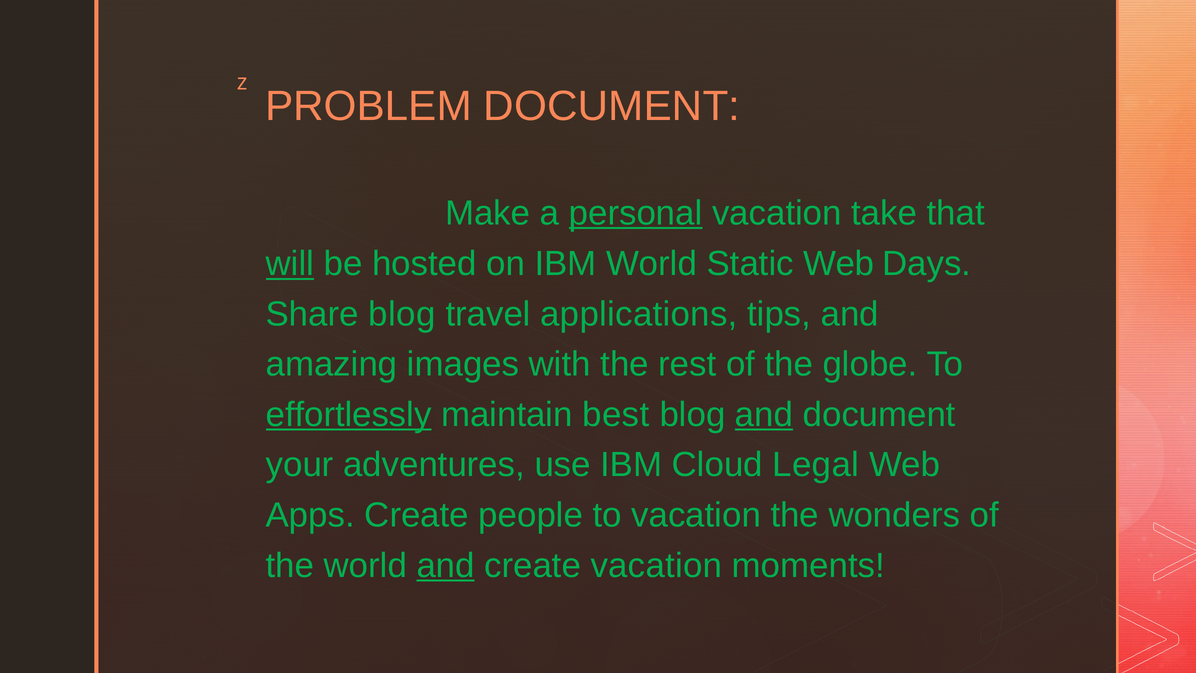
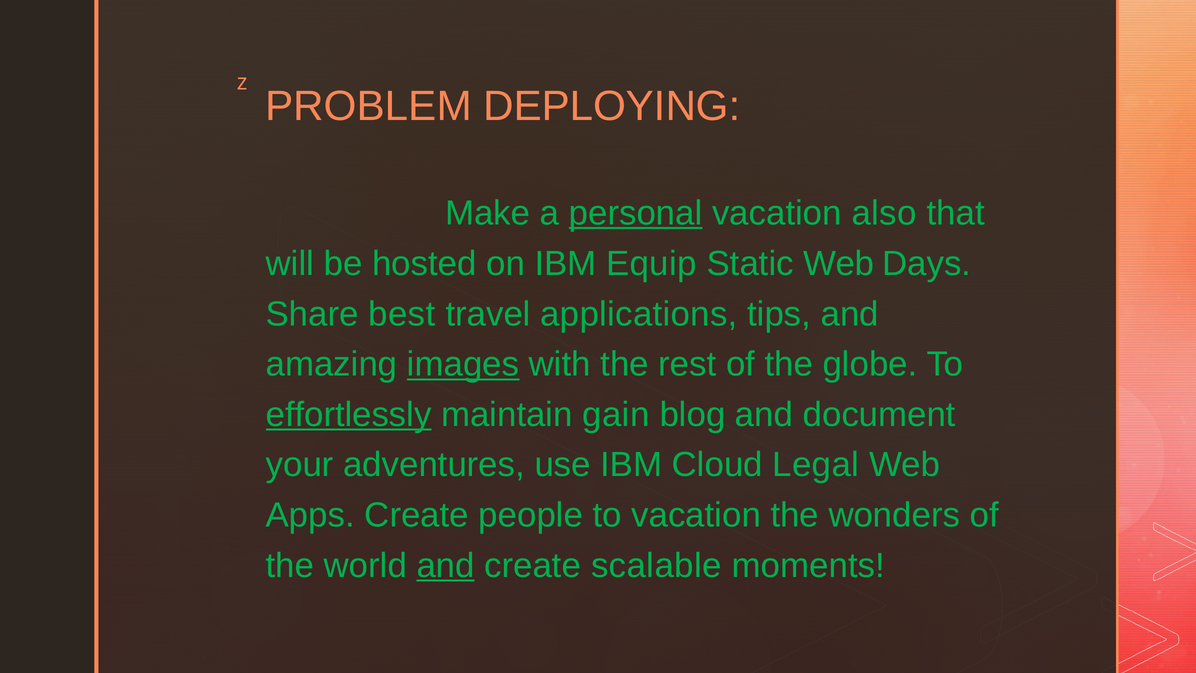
PROBLEM DOCUMENT: DOCUMENT -> DEPLOYING
take: take -> also
will underline: present -> none
IBM World: World -> Equip
Share blog: blog -> best
images underline: none -> present
best: best -> gain
and at (764, 415) underline: present -> none
create vacation: vacation -> scalable
